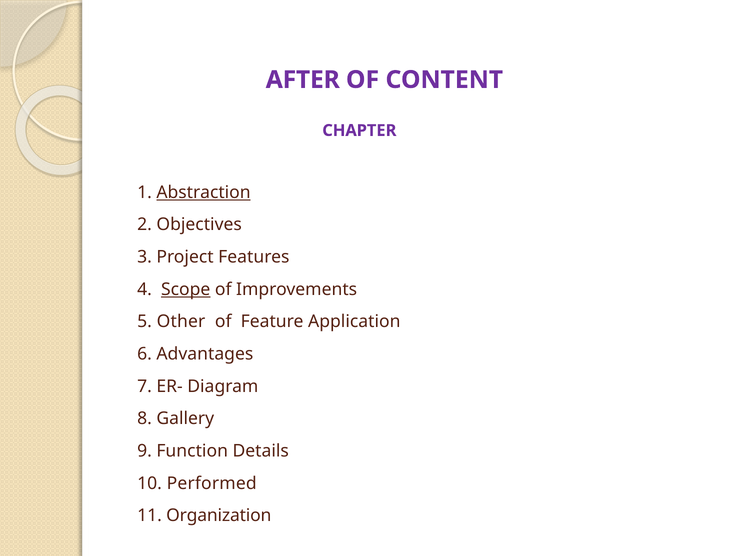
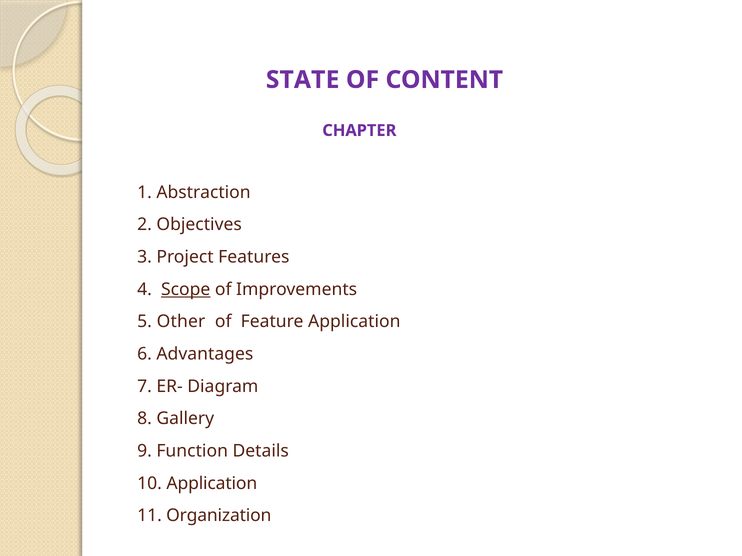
AFTER: AFTER -> STATE
Abstraction underline: present -> none
10 Performed: Performed -> Application
